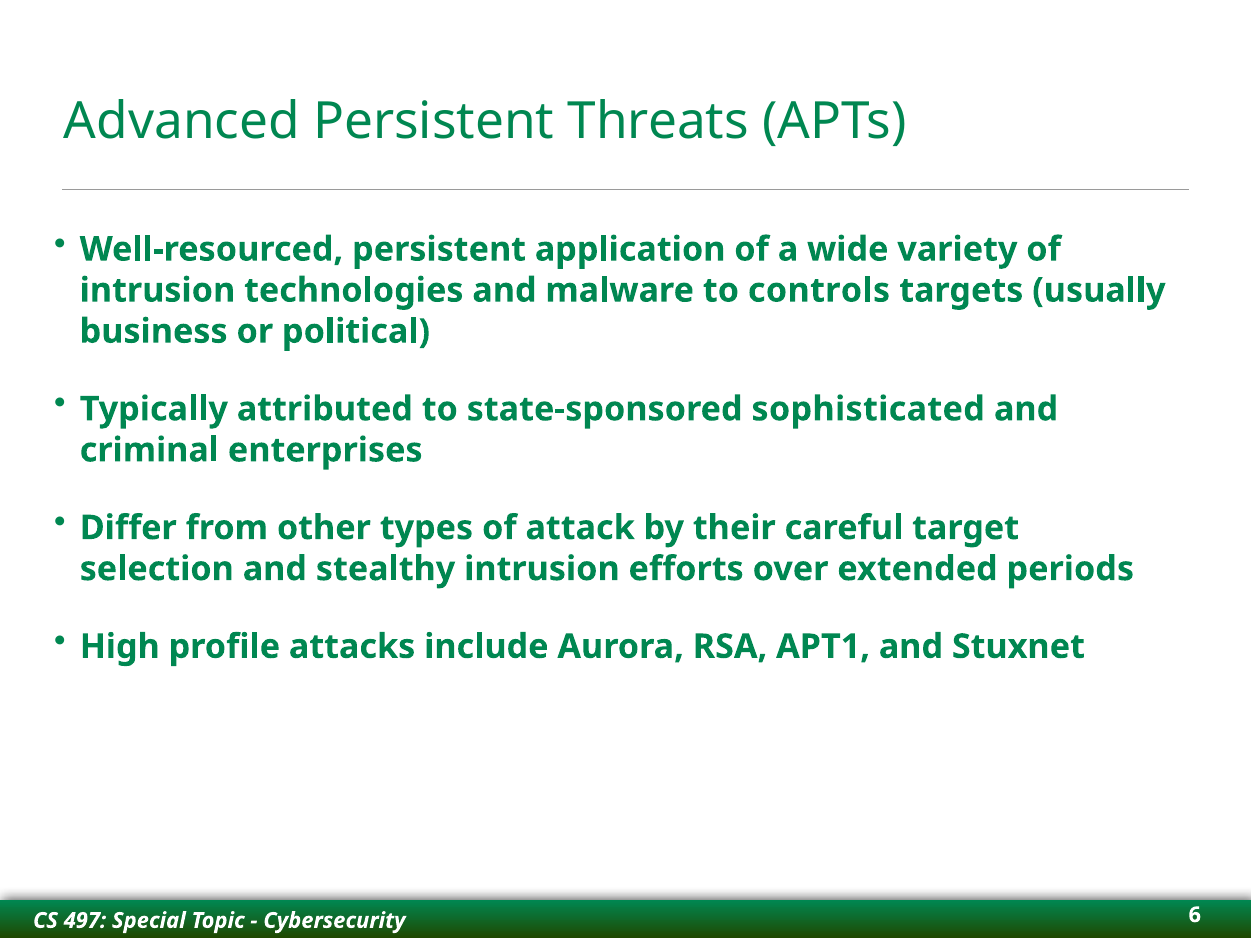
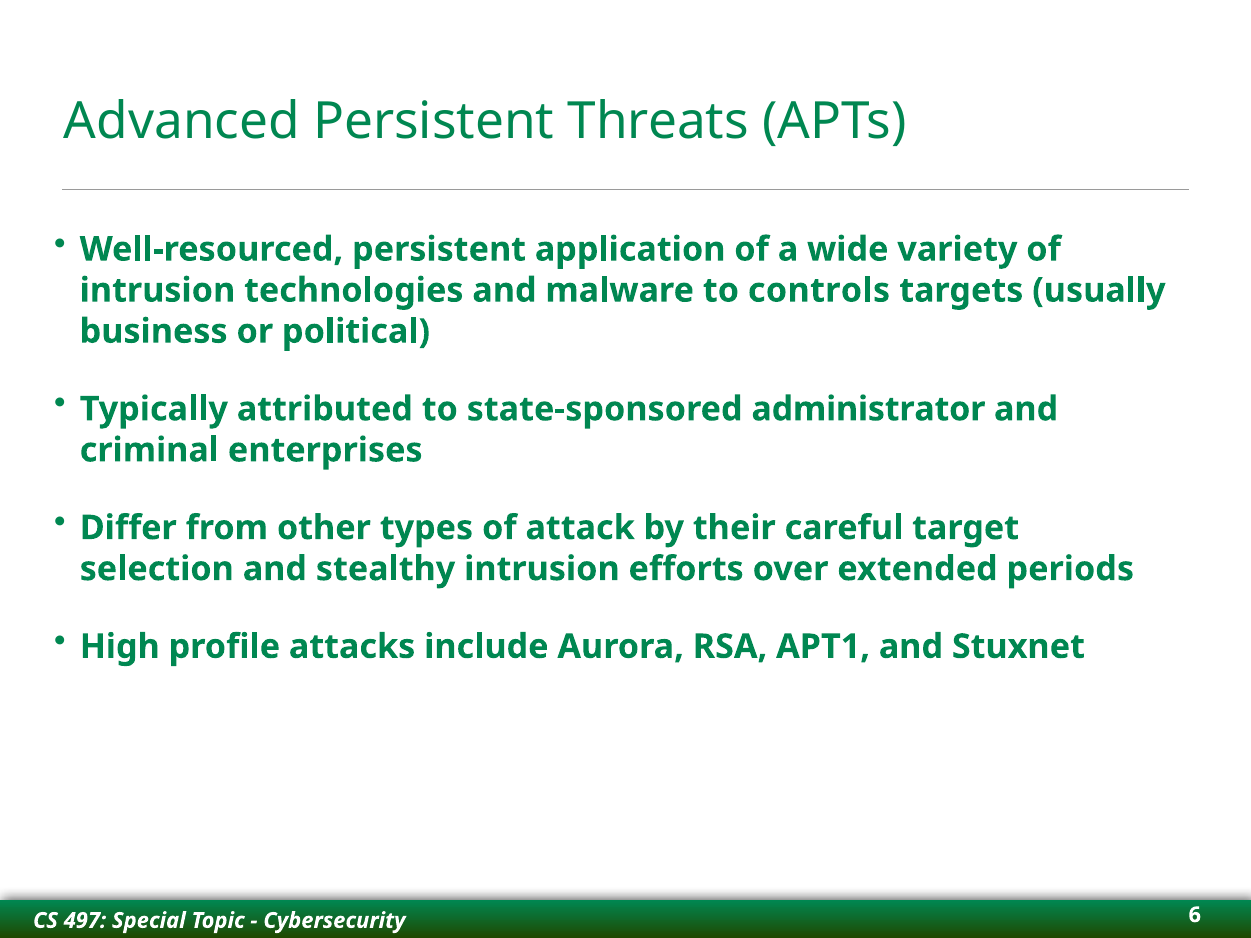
sophisticated: sophisticated -> administrator
